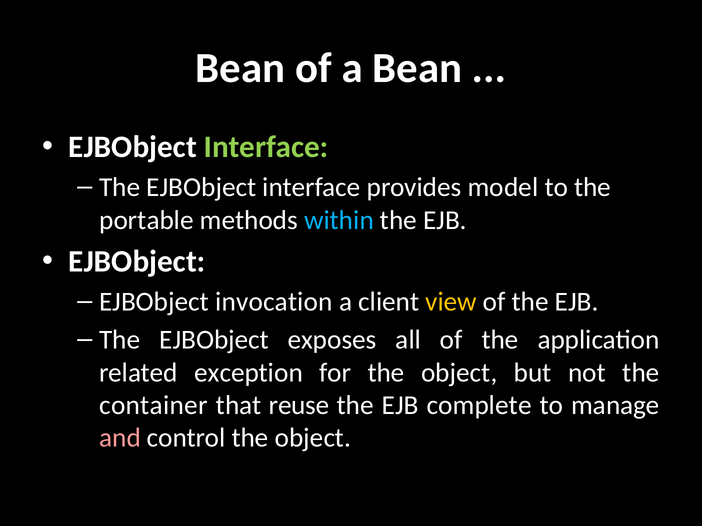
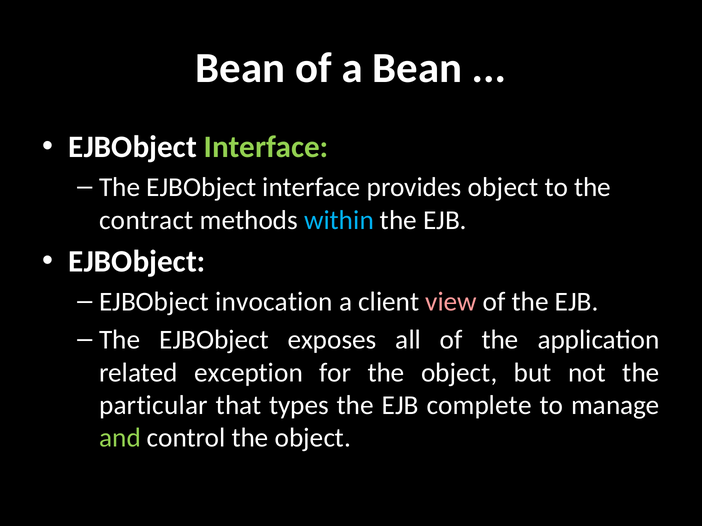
provides model: model -> object
portable: portable -> contract
view colour: yellow -> pink
container: container -> particular
reuse: reuse -> types
and colour: pink -> light green
